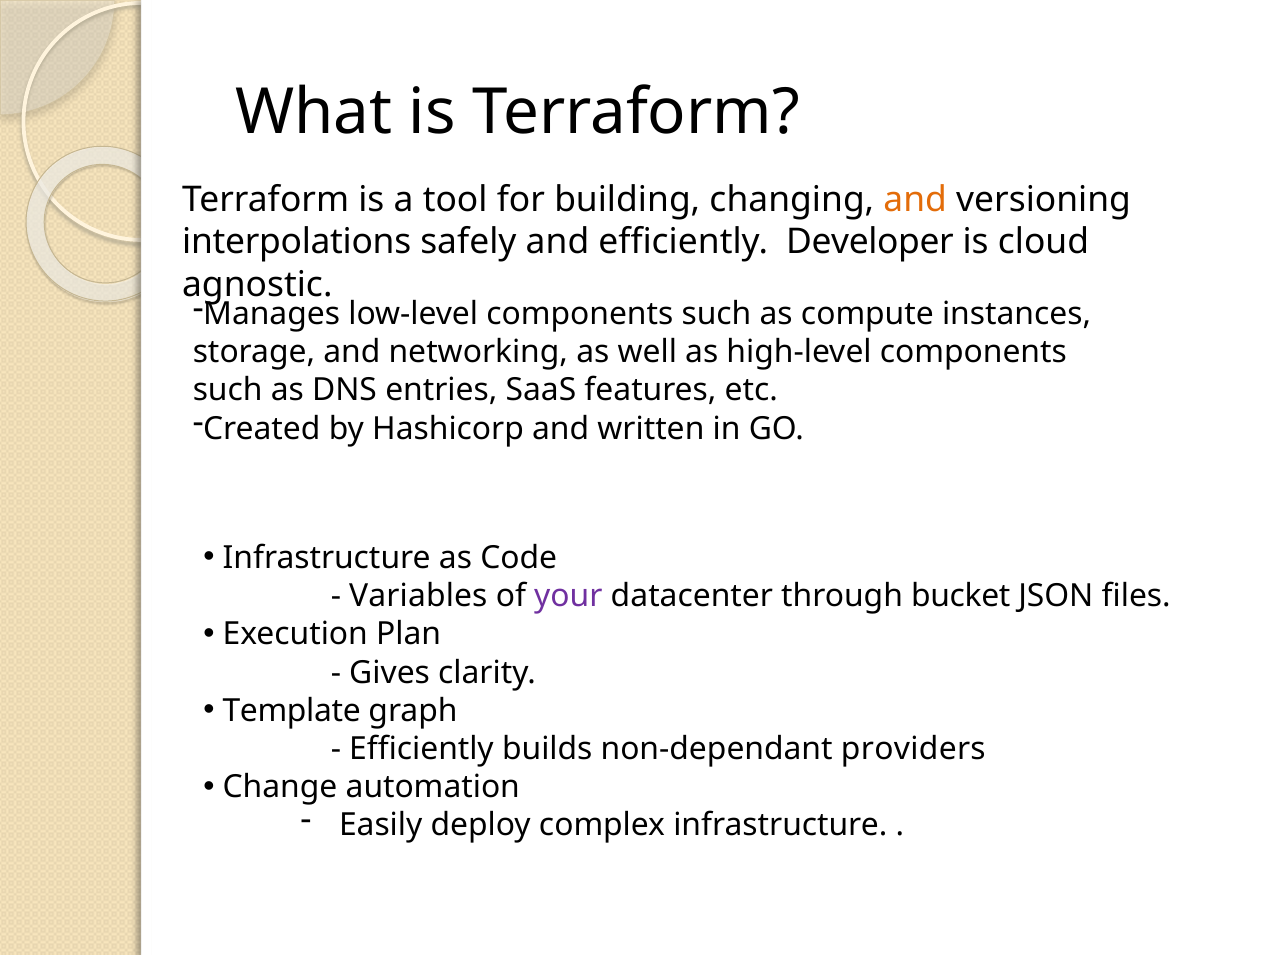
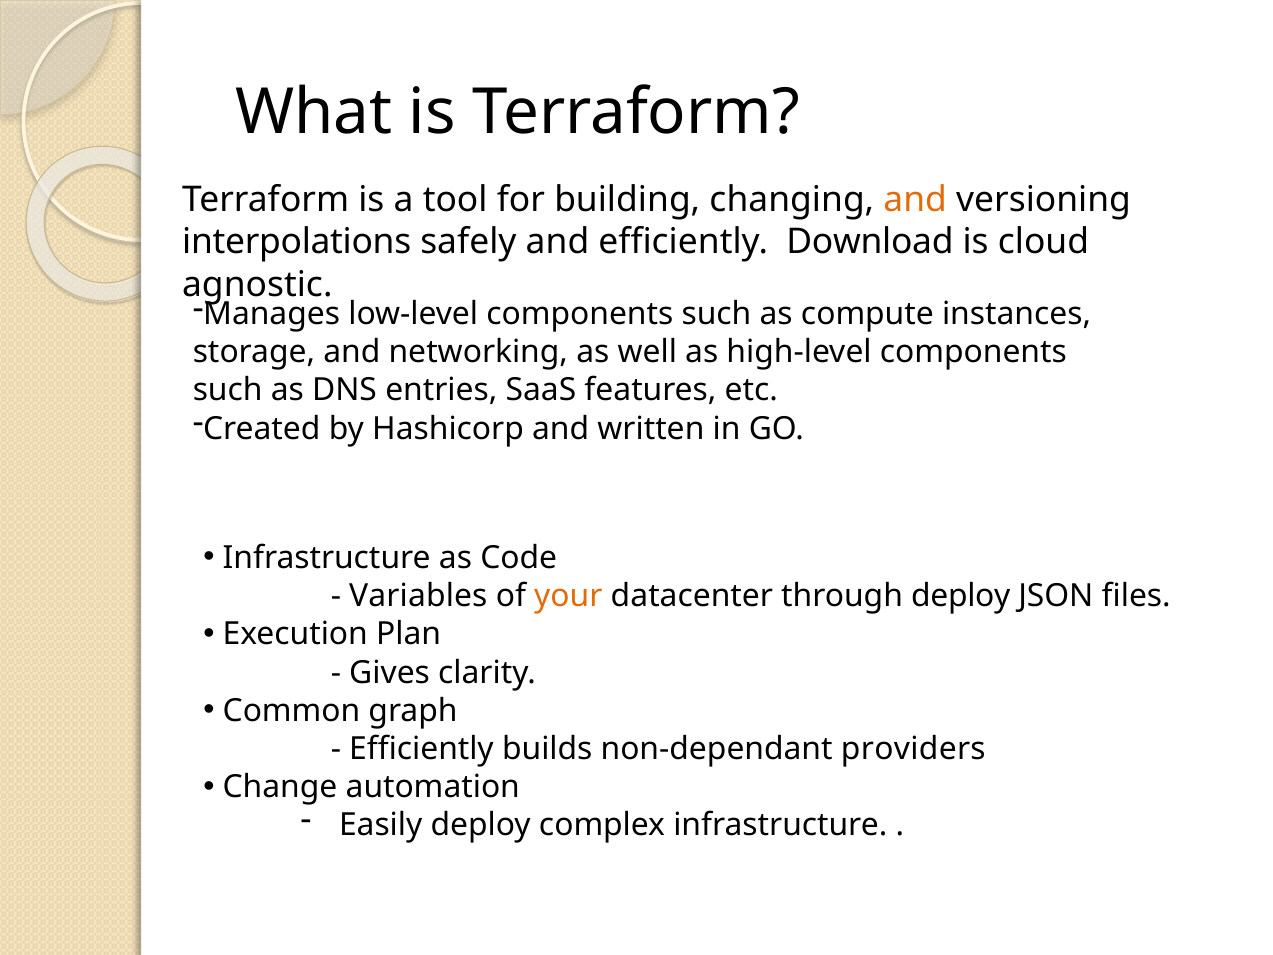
Developer: Developer -> Download
your colour: purple -> orange
through bucket: bucket -> deploy
Template: Template -> Common
